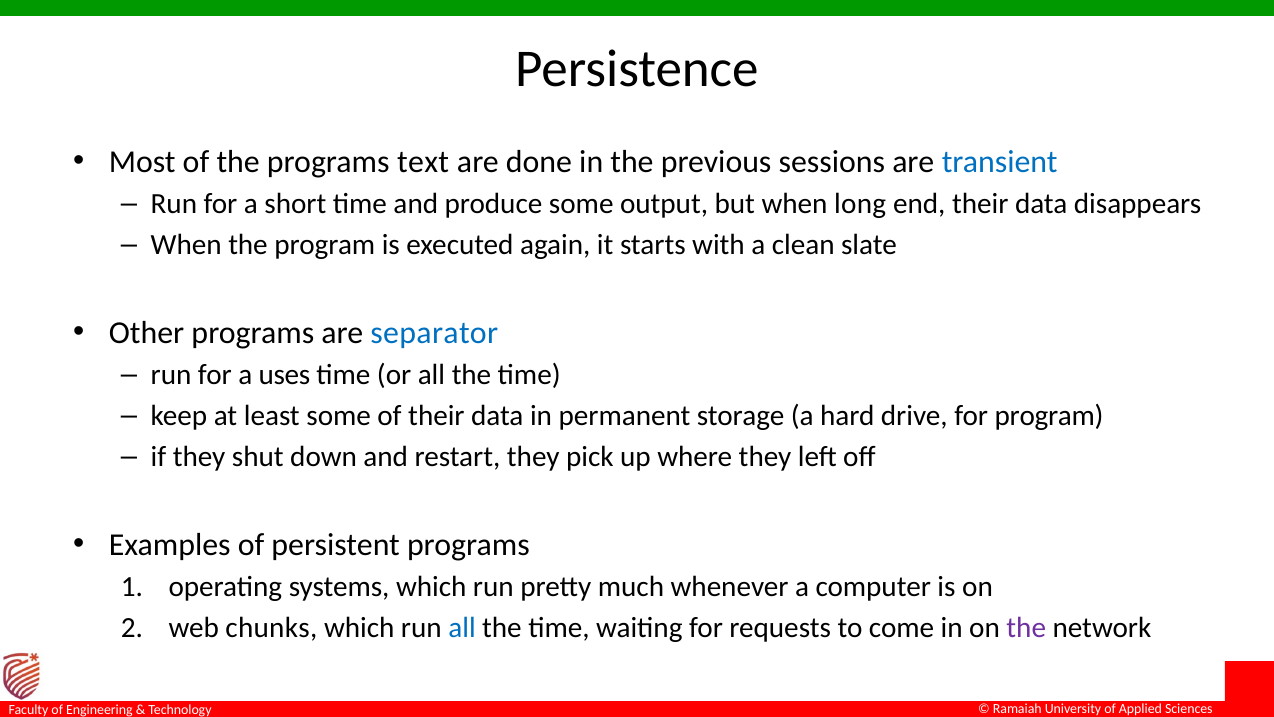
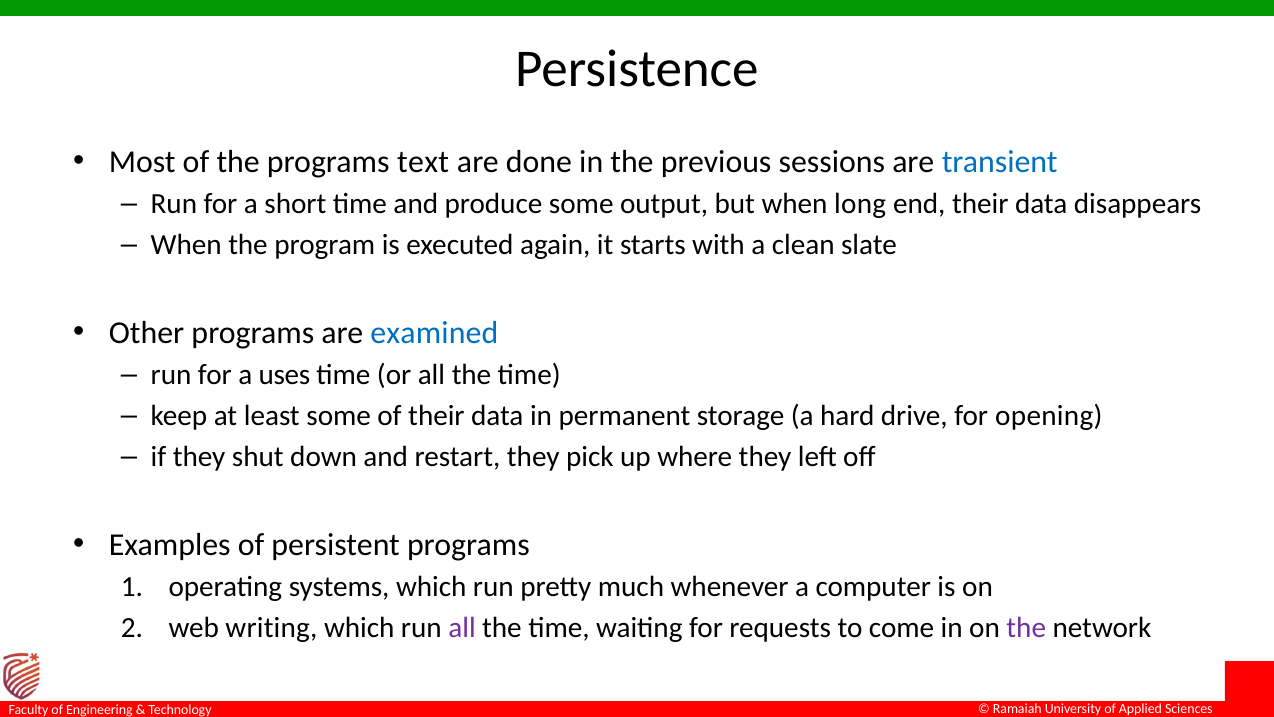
separator: separator -> examined
for program: program -> opening
chunks: chunks -> writing
all at (462, 628) colour: blue -> purple
